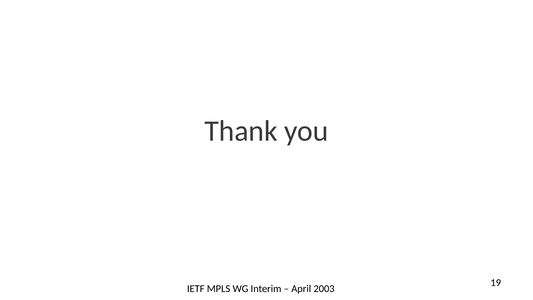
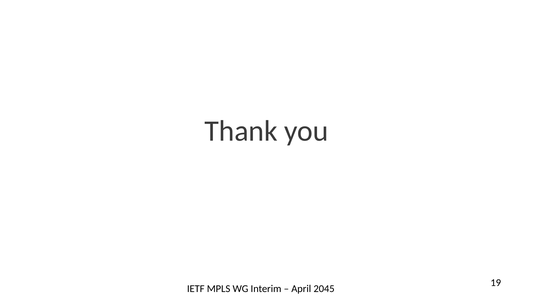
2003: 2003 -> 2045
